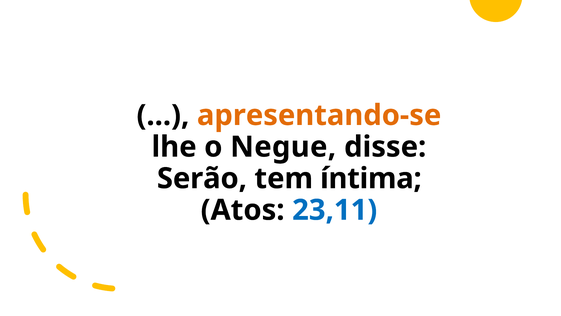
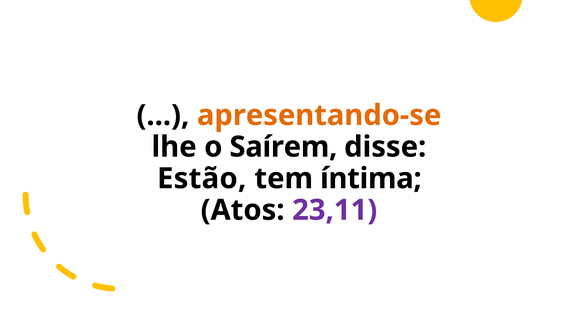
Negue: Negue -> Saírem
Serão: Serão -> Estão
23,11 colour: blue -> purple
